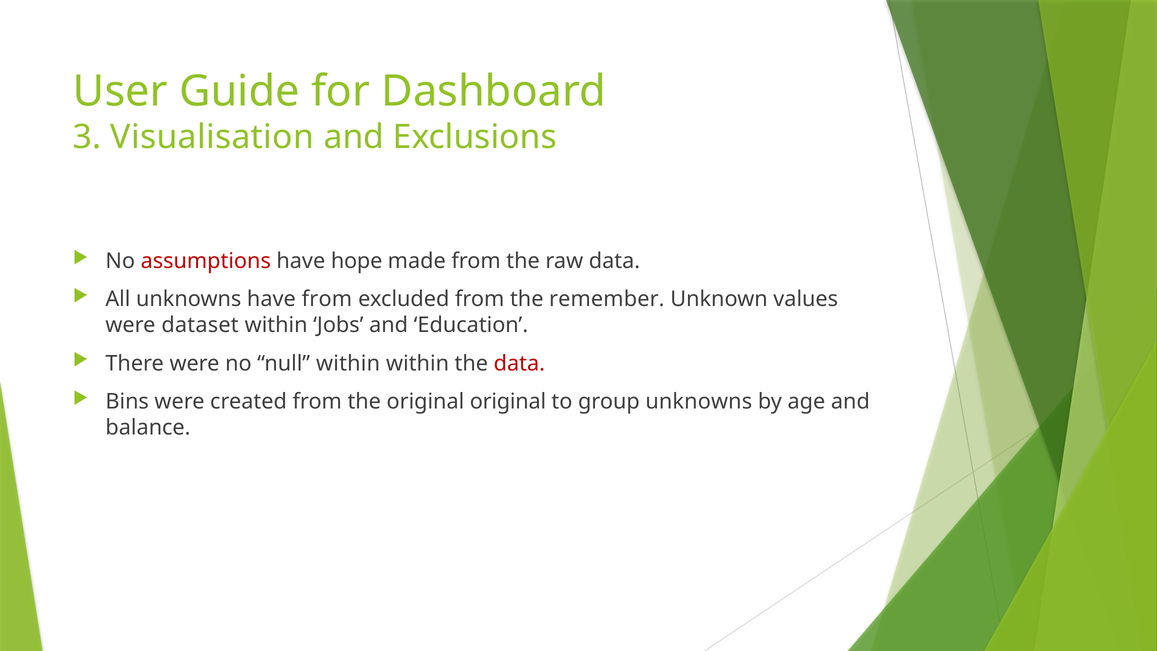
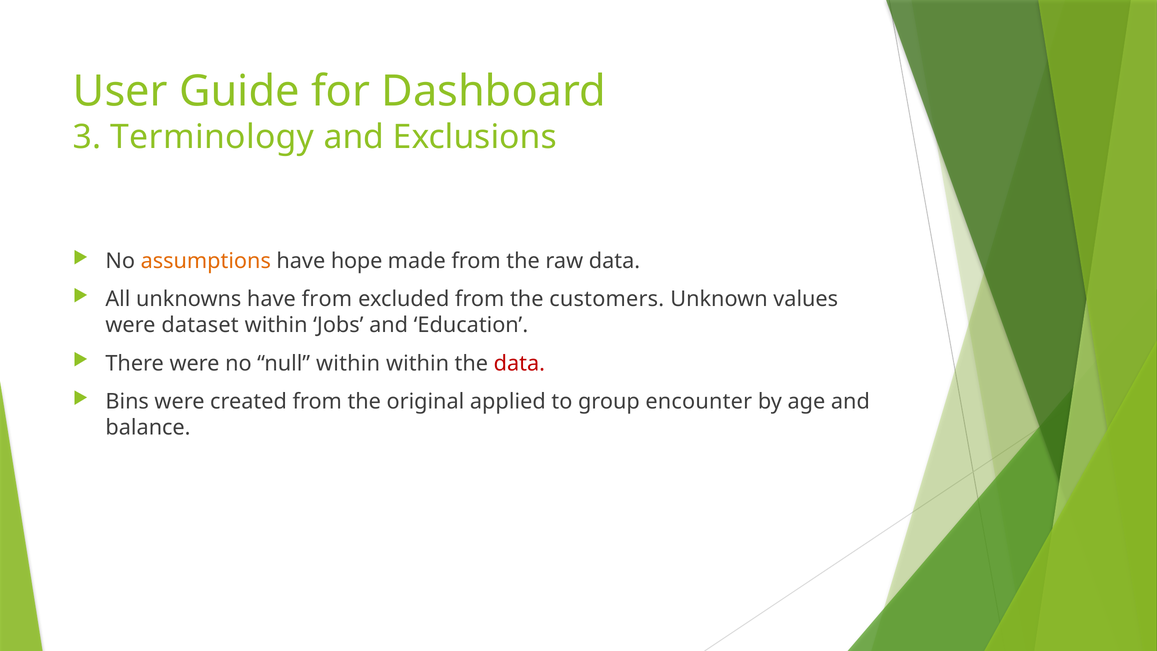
Visualisation: Visualisation -> Terminology
assumptions colour: red -> orange
remember: remember -> customers
original original: original -> applied
group unknowns: unknowns -> encounter
